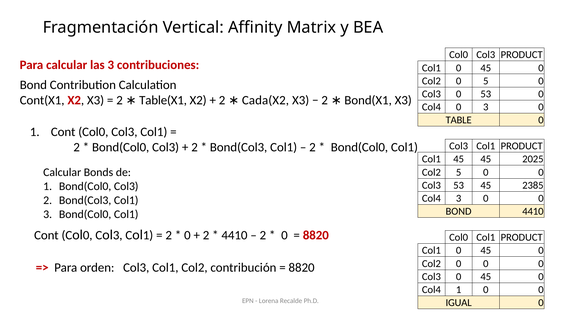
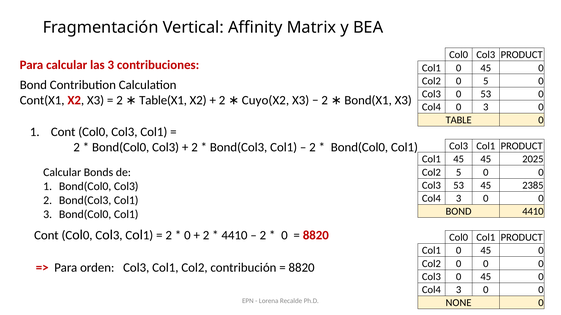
Cada(X2: Cada(X2 -> Cuyo(X2
1 at (459, 290): 1 -> 3
IGUAL: IGUAL -> NONE
